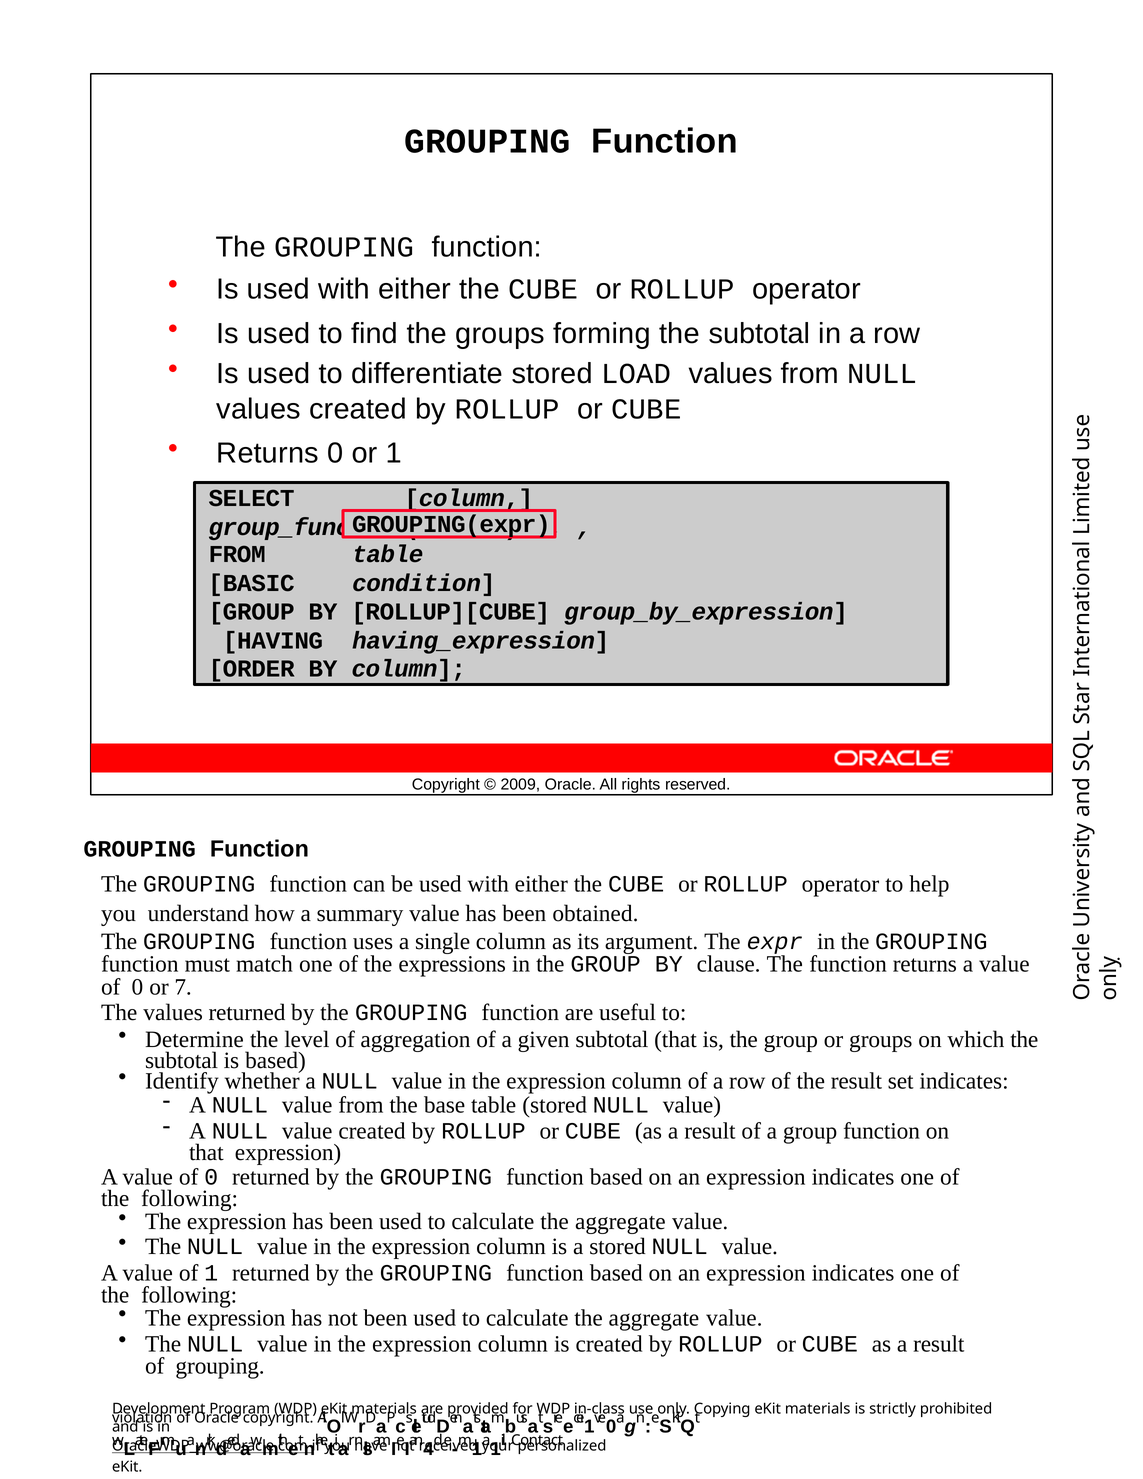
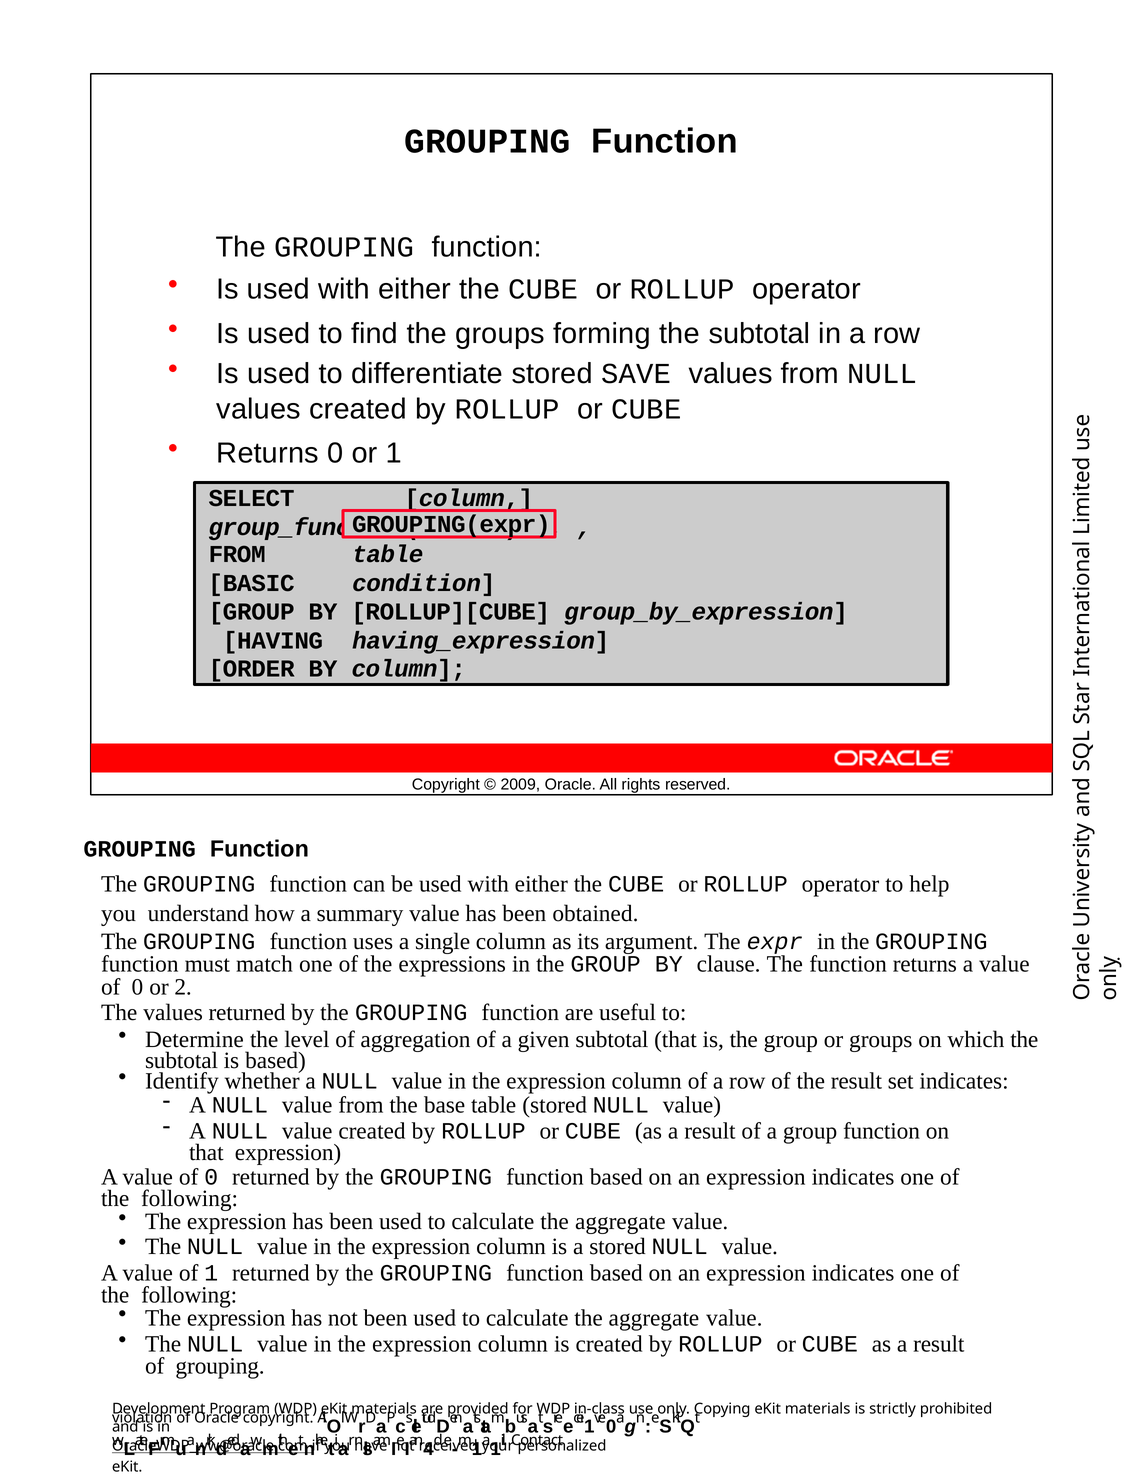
LOAD: LOAD -> SAVE
7: 7 -> 2
